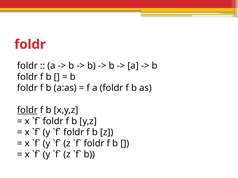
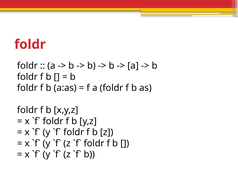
foldr at (27, 110) underline: present -> none
